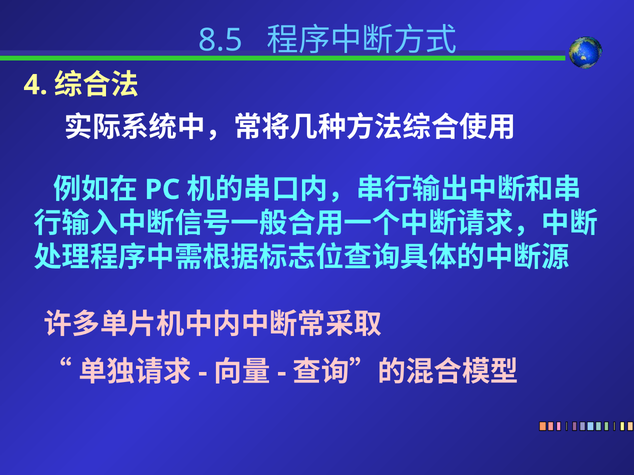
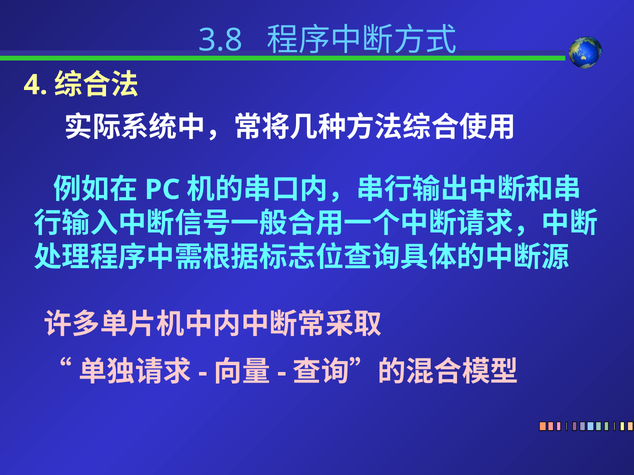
8.5: 8.5 -> 3.8
